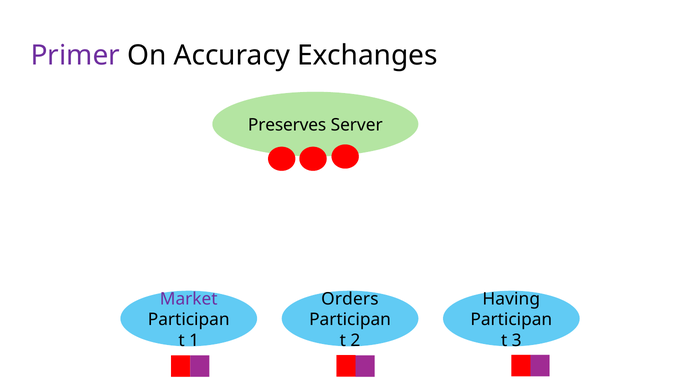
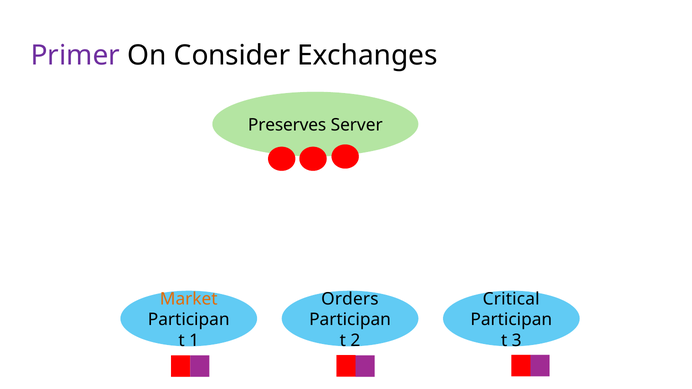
Accuracy: Accuracy -> Consider
Market colour: purple -> orange
Having: Having -> Critical
